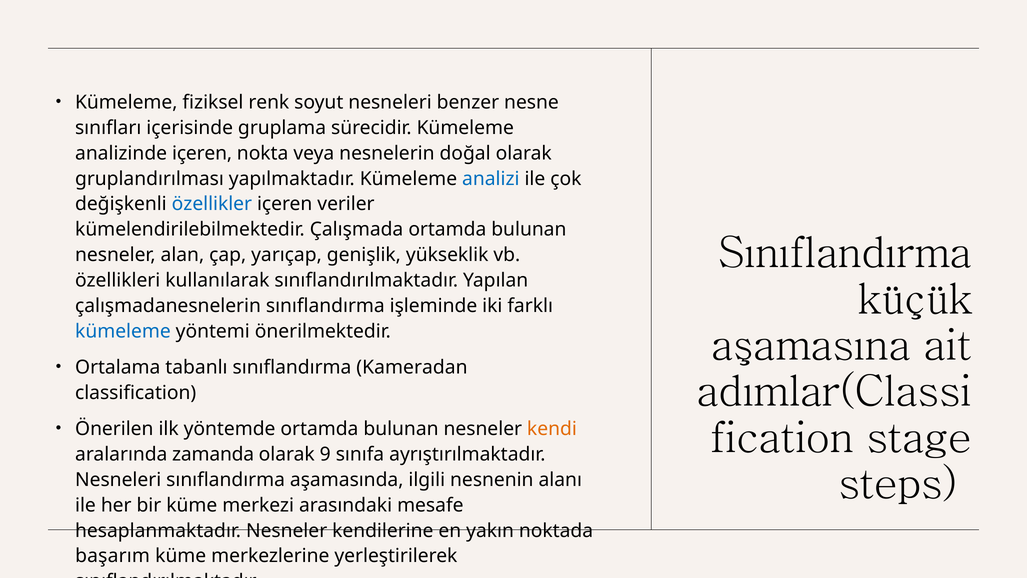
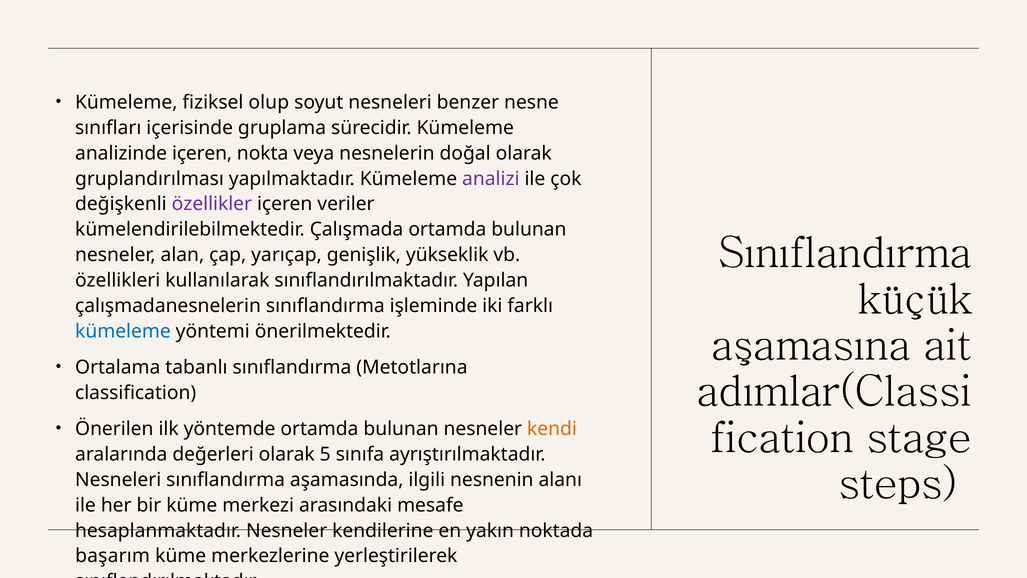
renk: renk -> olup
analizi colour: blue -> purple
özellikler colour: blue -> purple
Kameradan: Kameradan -> Metotlarına
zamanda: zamanda -> değerleri
9: 9 -> 5
